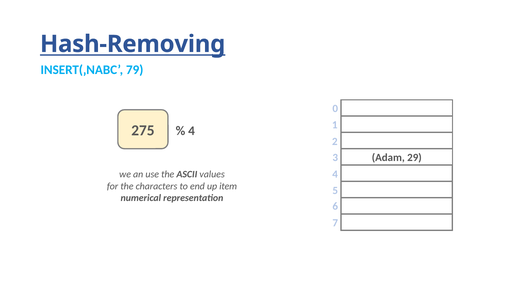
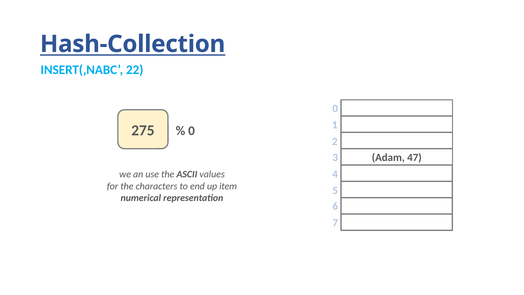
Hash-Removing: Hash-Removing -> Hash-Collection
79: 79 -> 22
4 at (192, 131): 4 -> 0
29: 29 -> 47
